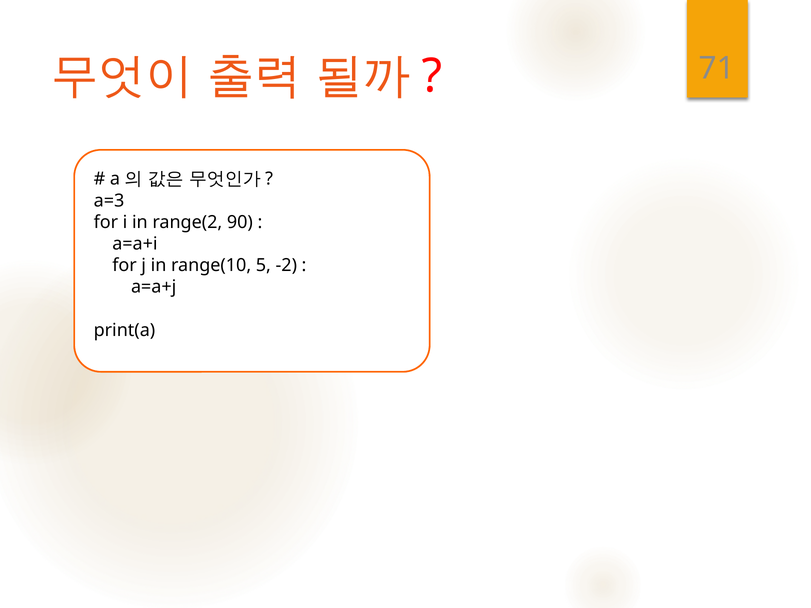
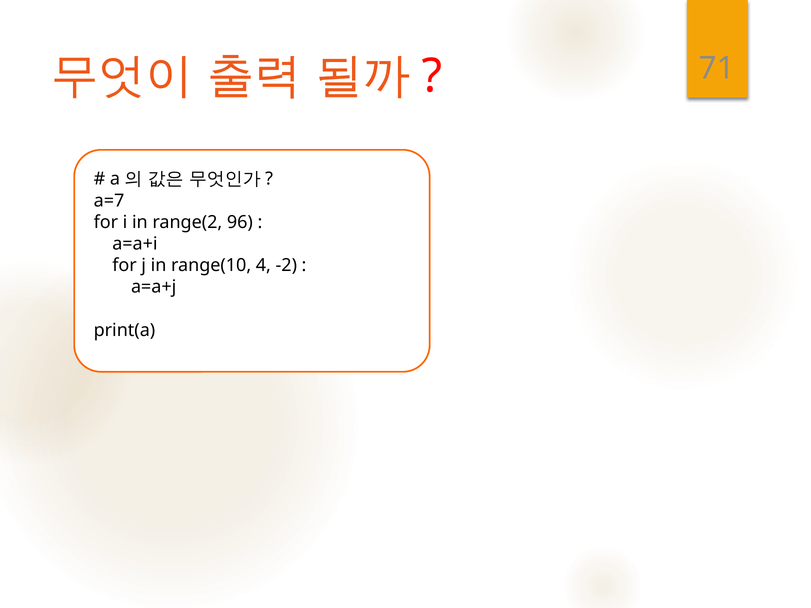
a=3: a=3 -> a=7
90: 90 -> 96
5: 5 -> 4
